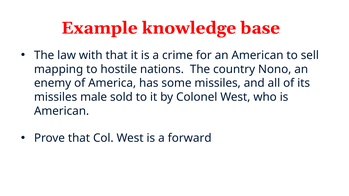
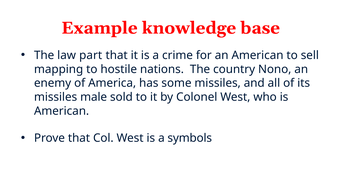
with: with -> part
forward: forward -> symbols
